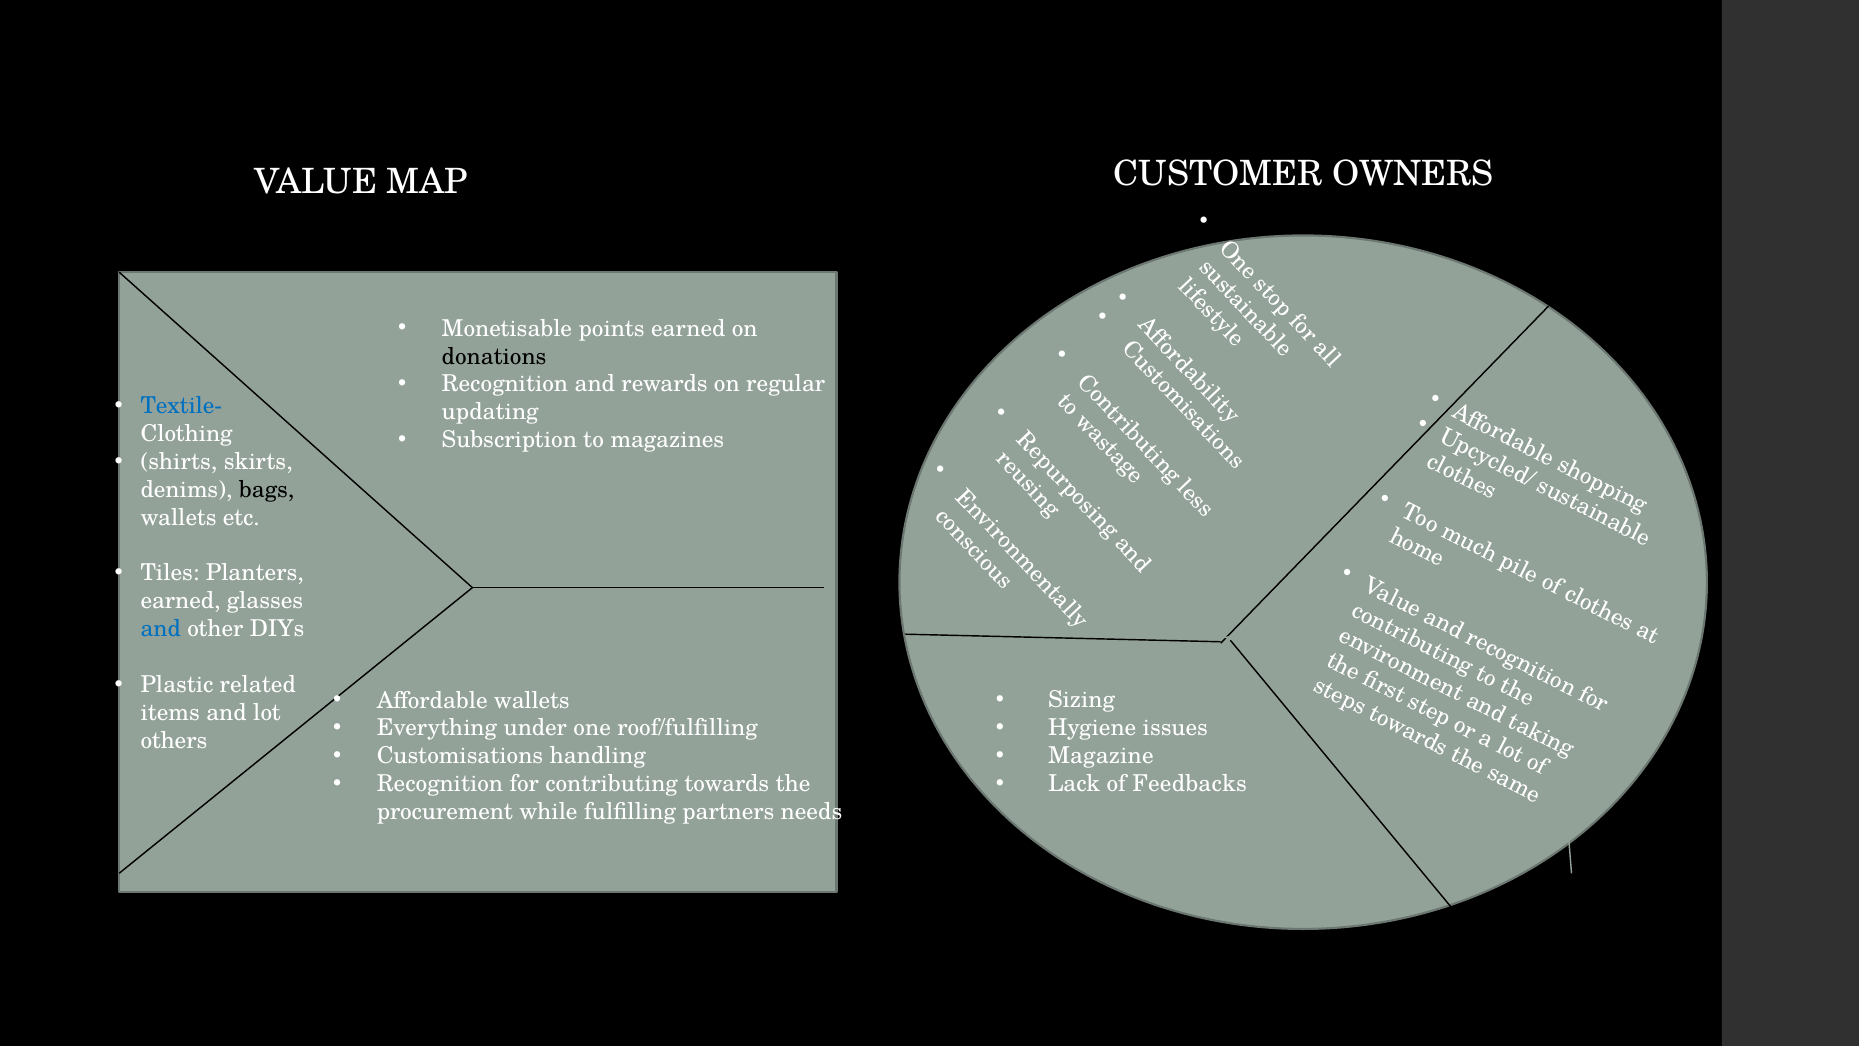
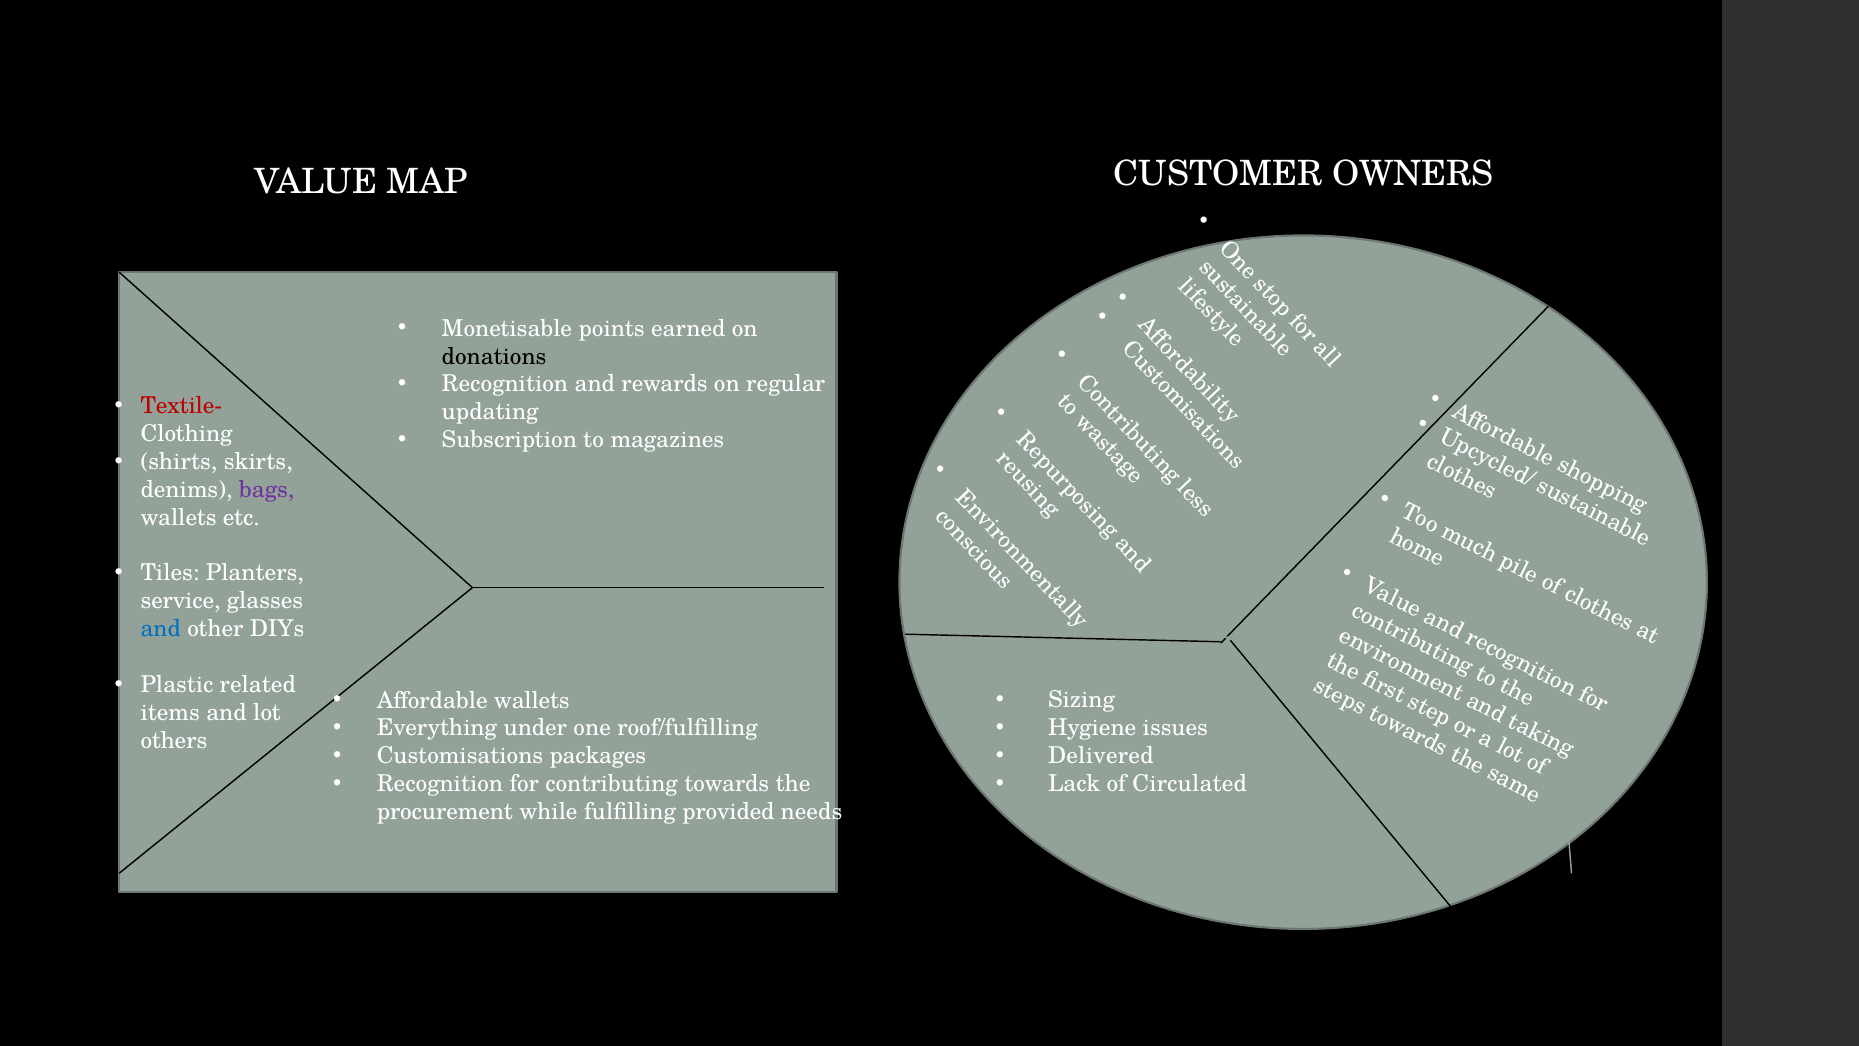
Textile- colour: blue -> red
bags colour: black -> purple
earned at (181, 601): earned -> service
Magazine: Magazine -> Delivered
handling: handling -> packages
Feedbacks: Feedbacks -> Circulated
partners: partners -> provided
